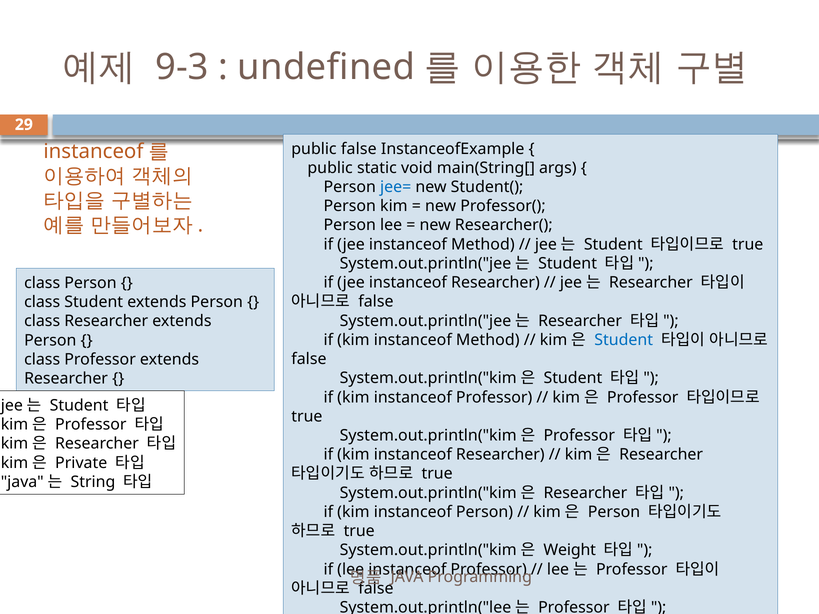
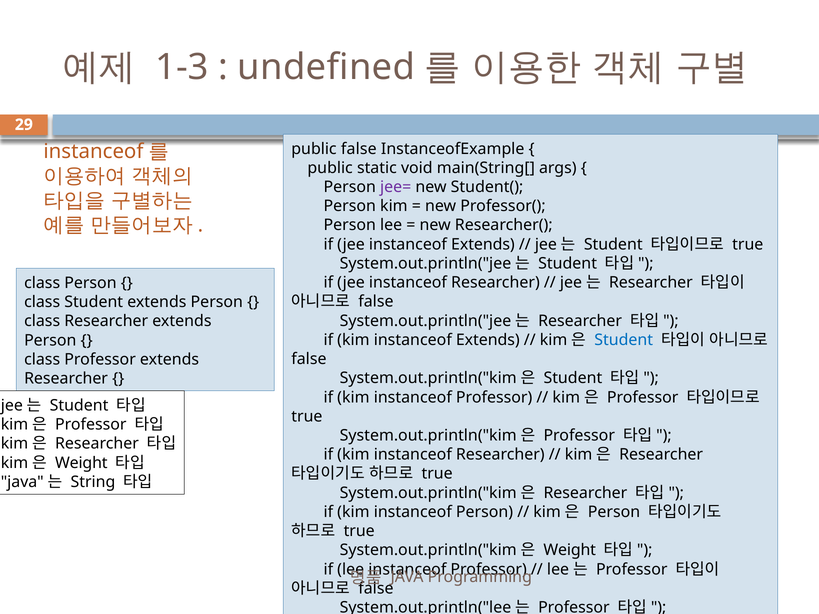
9-3: 9-3 -> 1-3
jee= colour: blue -> purple
jee instanceof Method: Method -> Extends
kim instanceof Method: Method -> Extends
Private at (81, 463): Private -> Weight
